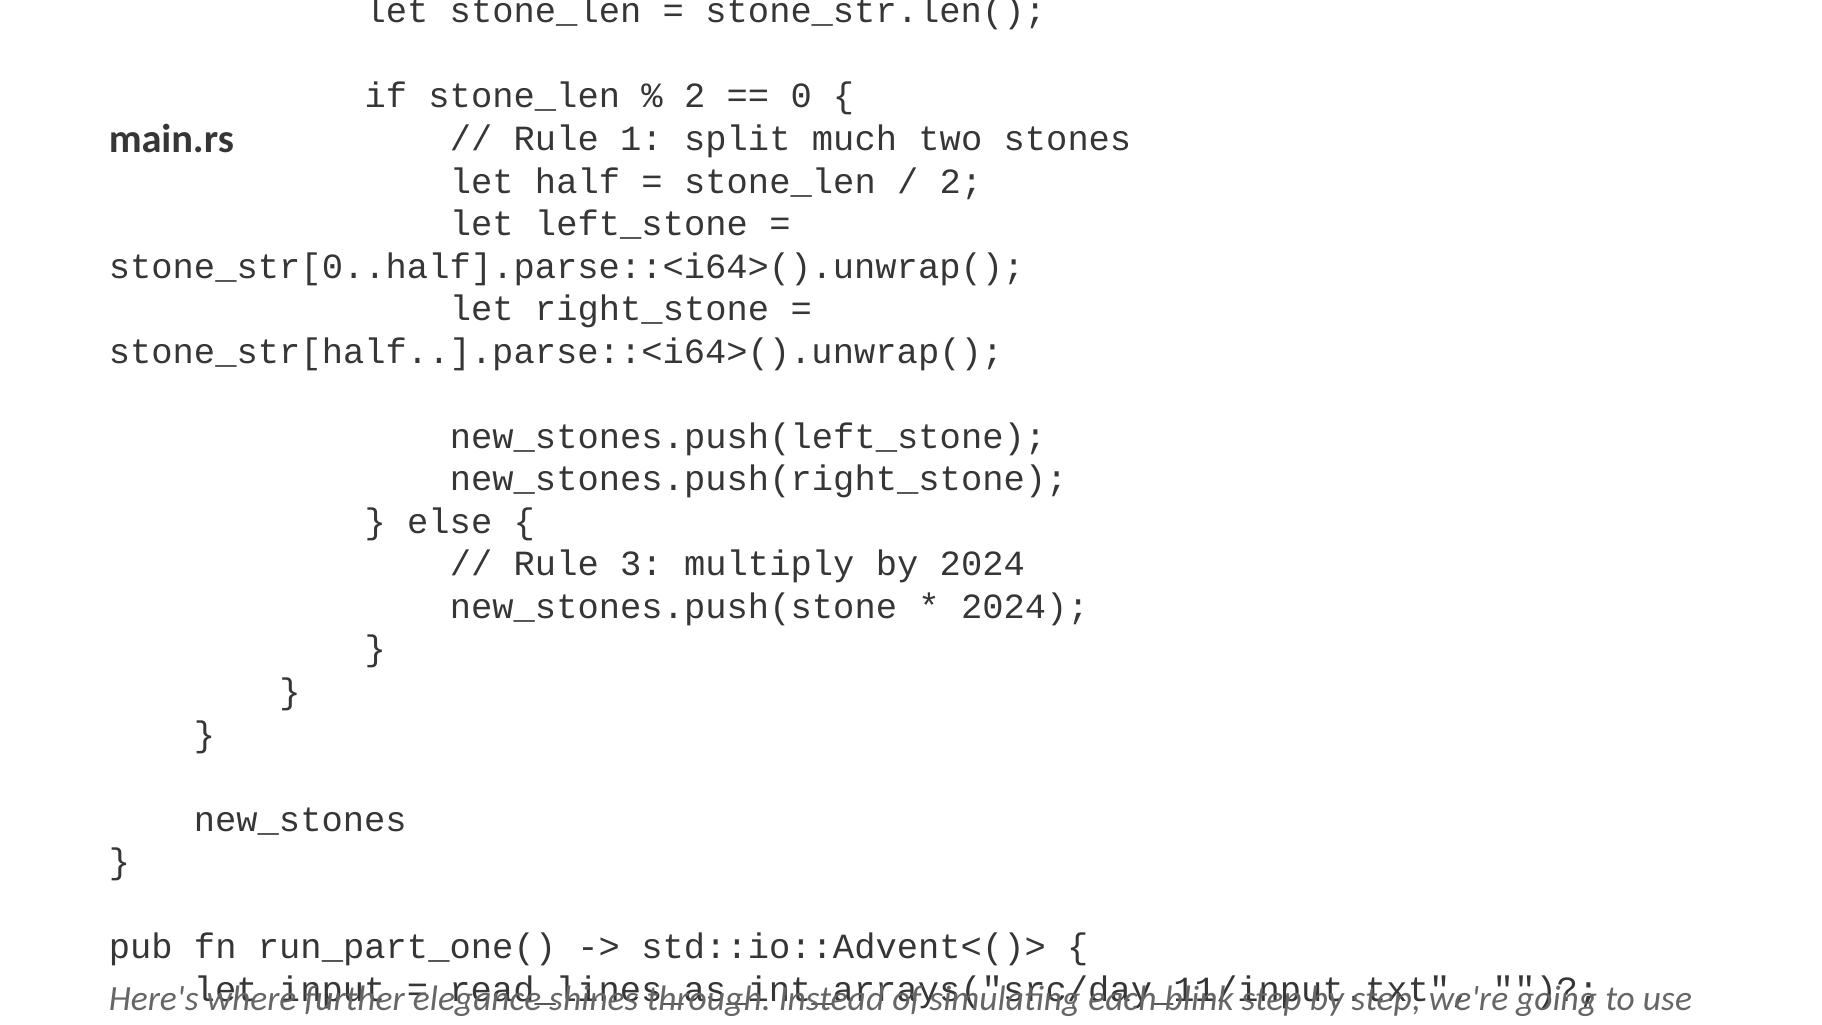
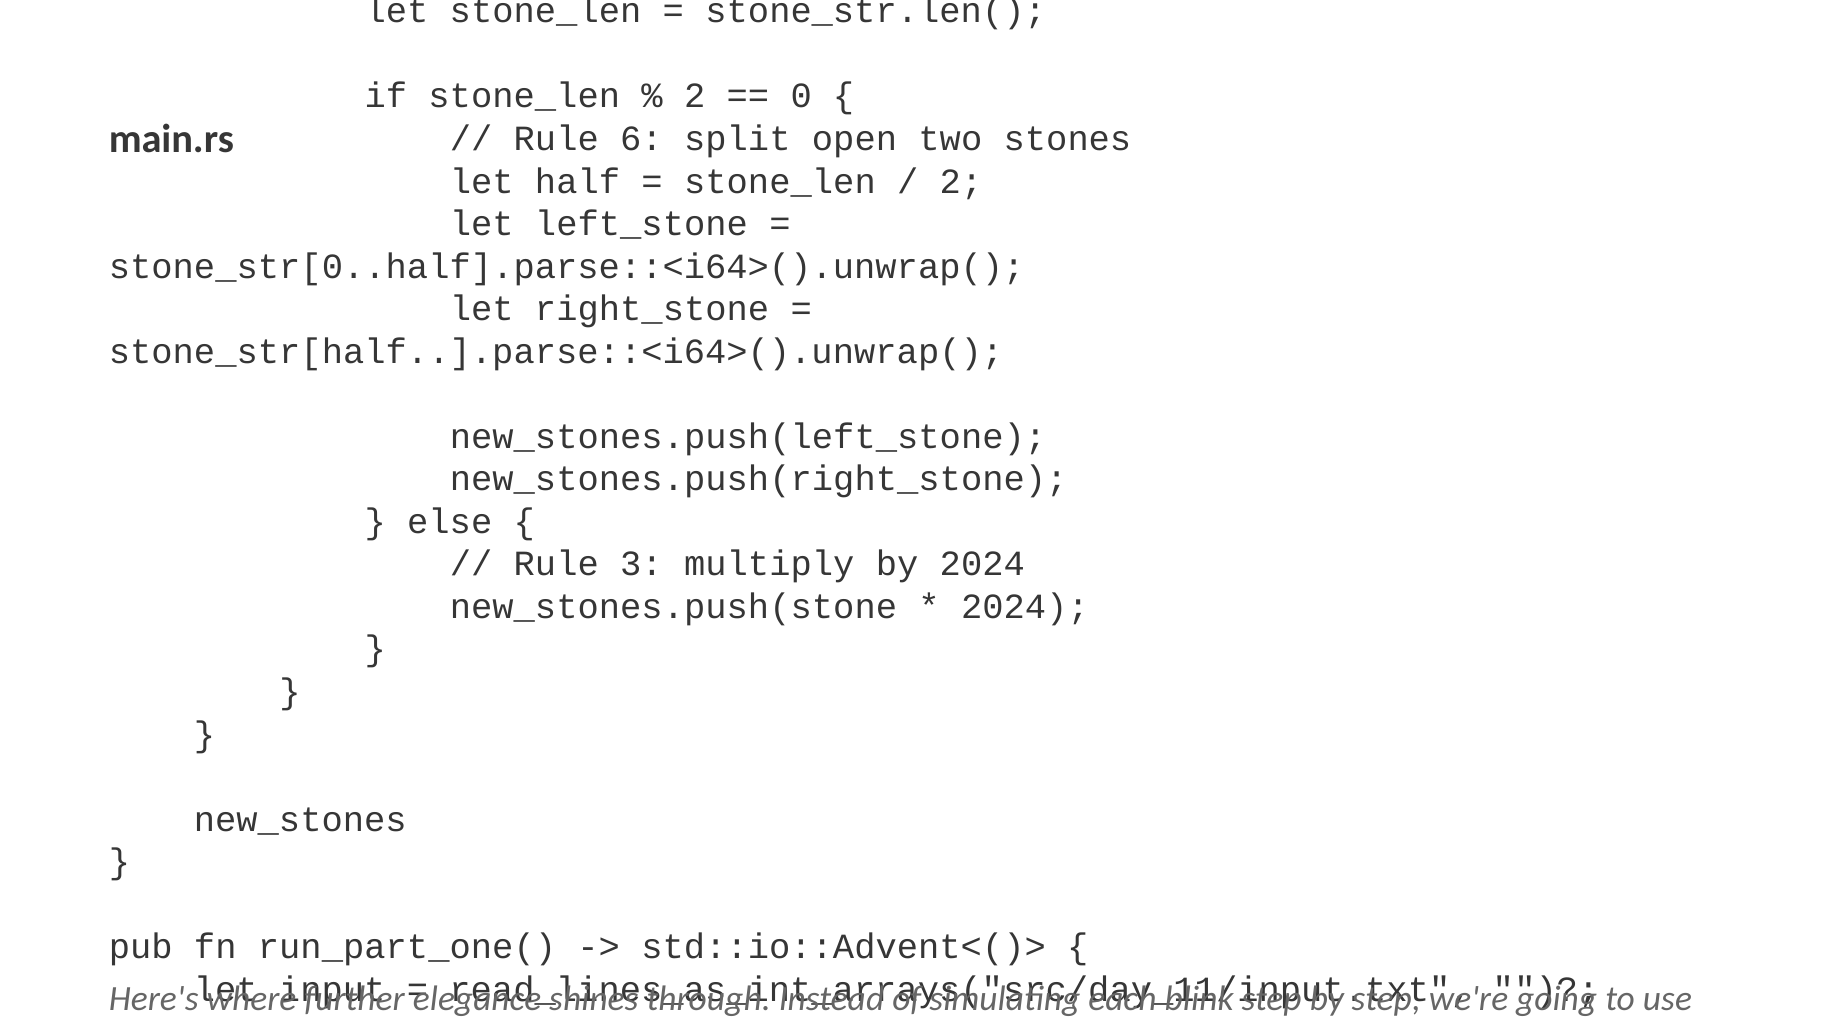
1 at (641, 139): 1 -> 6
much: much -> open
